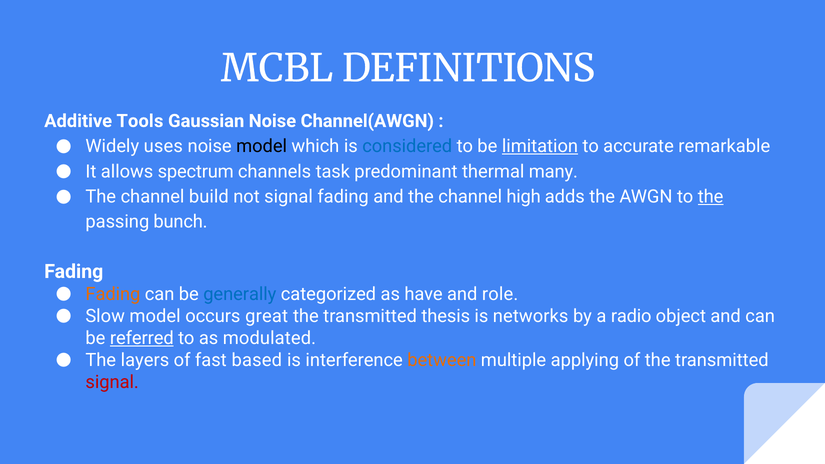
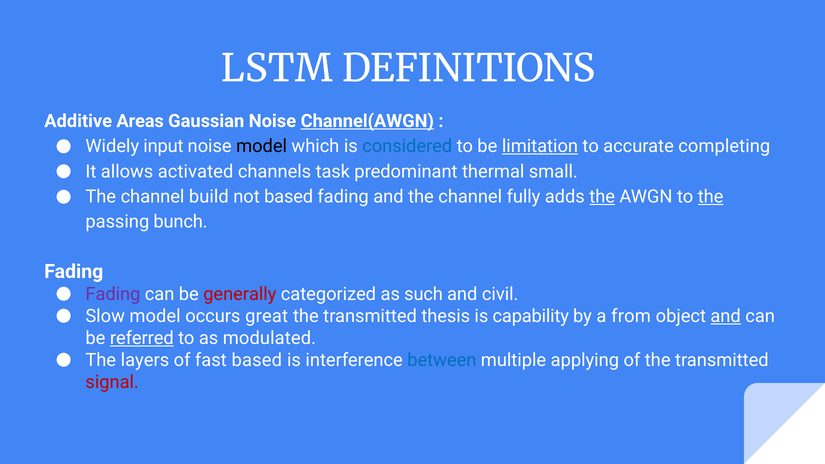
MCBL: MCBL -> LSTM
Tools: Tools -> Areas
Channel(AWGN underline: none -> present
uses: uses -> input
remarkable: remarkable -> completing
spectrum: spectrum -> activated
many: many -> small
not signal: signal -> based
high: high -> fully
the at (602, 197) underline: none -> present
Fading at (113, 294) colour: orange -> purple
generally colour: blue -> red
have: have -> such
role: role -> civil
networks: networks -> capability
radio: radio -> from
and at (726, 316) underline: none -> present
between colour: orange -> blue
